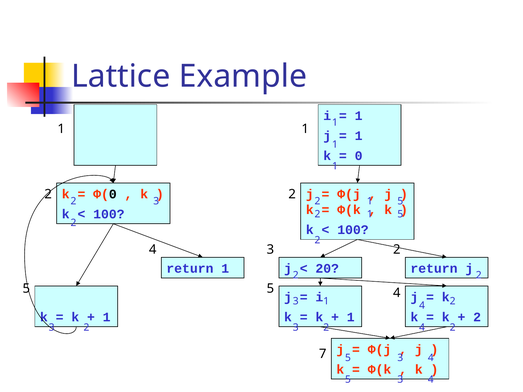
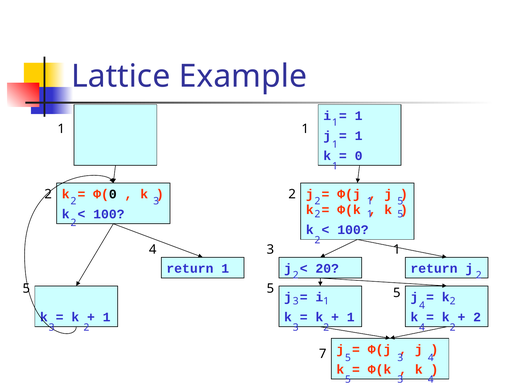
2 at (397, 250): 2 -> 1
4 at (397, 293): 4 -> 5
